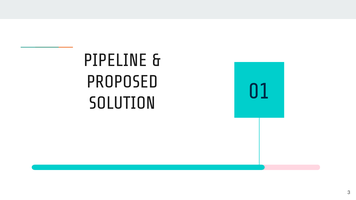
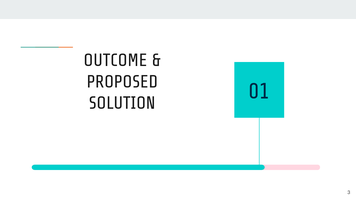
PIPELINE: PIPELINE -> OUTCOME
